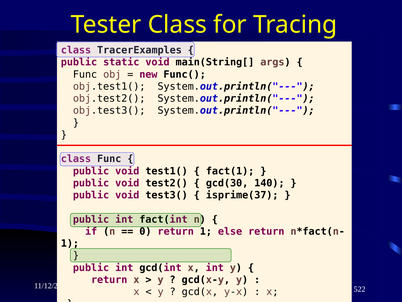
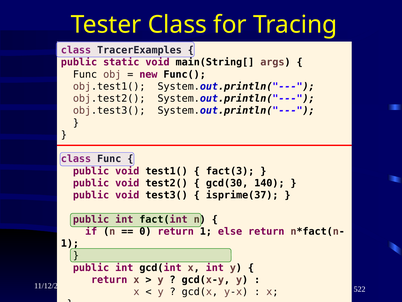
fact(1: fact(1 -> fact(3
